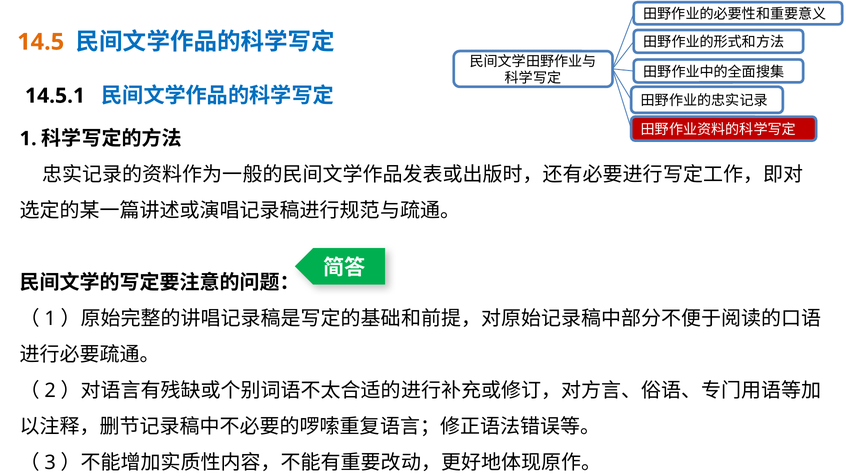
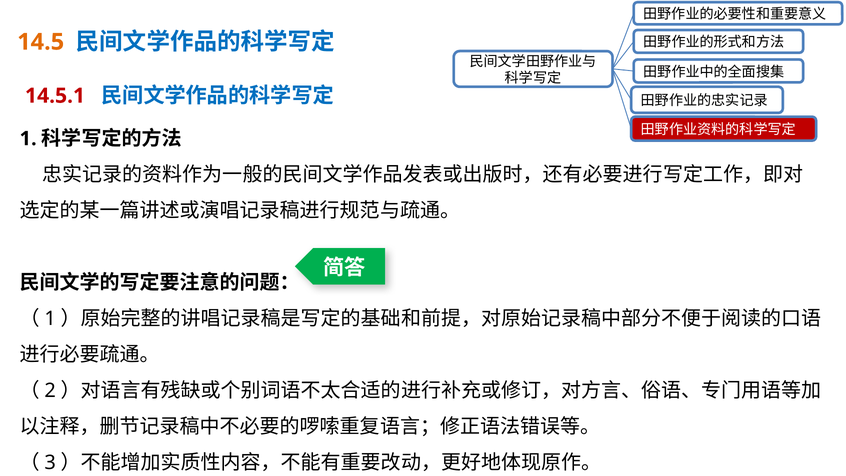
14.5.1 colour: black -> red
